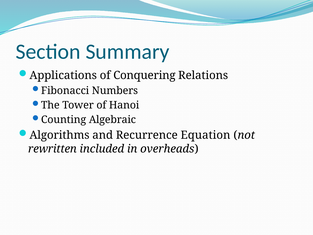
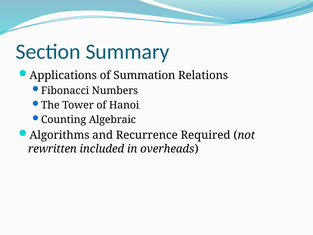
Conquering: Conquering -> Summation
Equation: Equation -> Required
